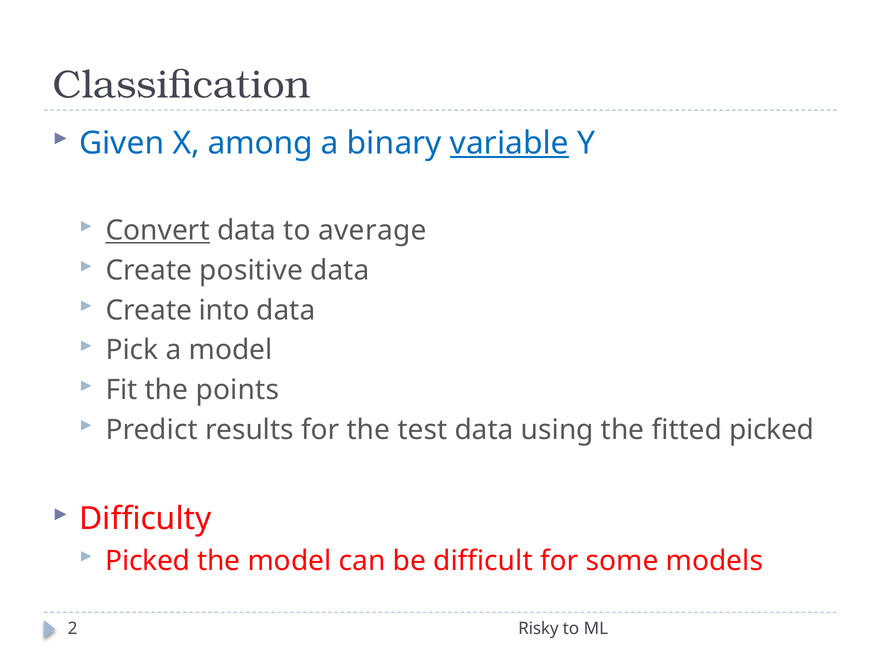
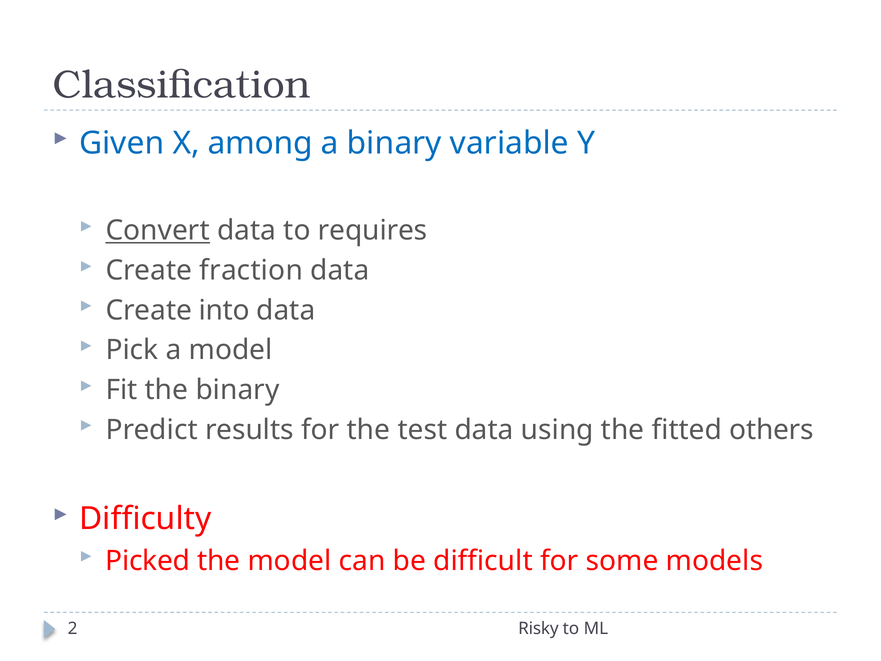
variable underline: present -> none
average: average -> requires
positive: positive -> fraction
the points: points -> binary
fitted picked: picked -> others
